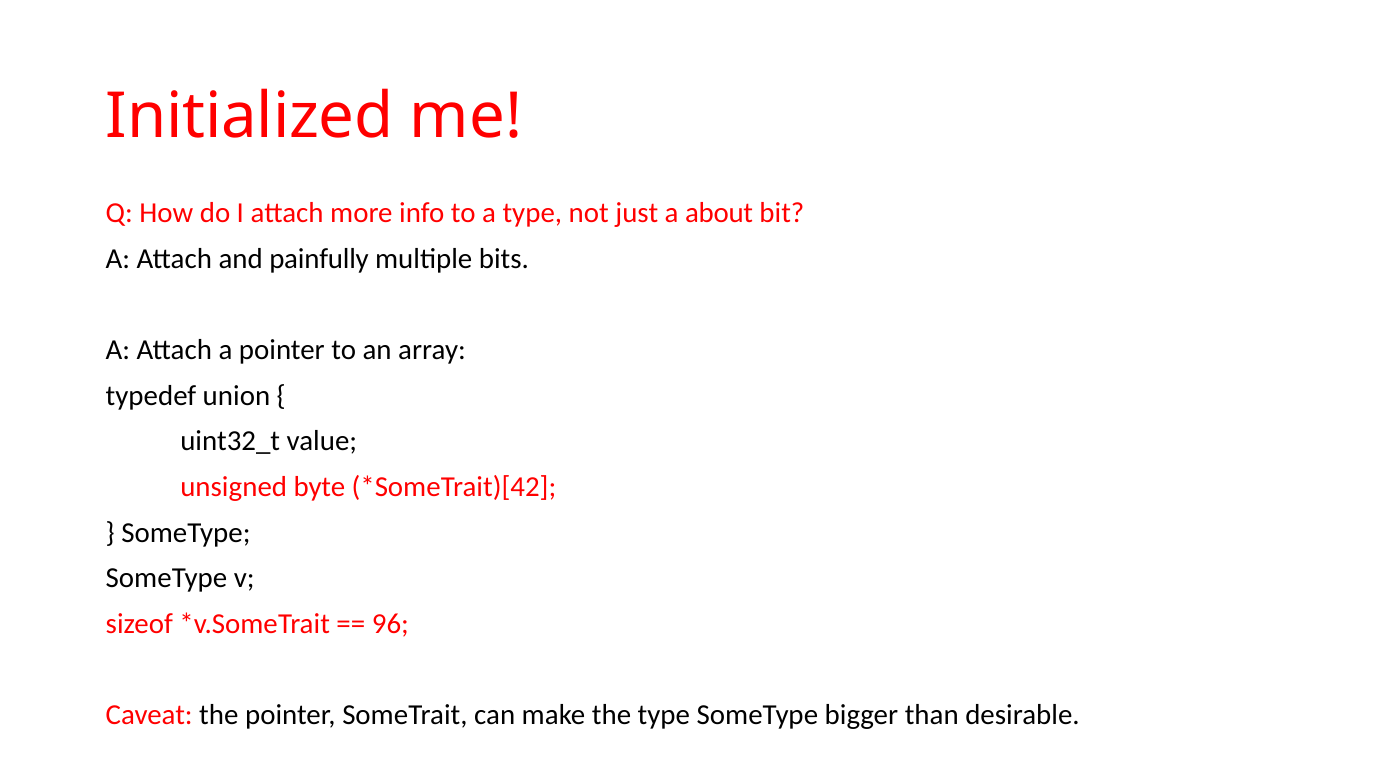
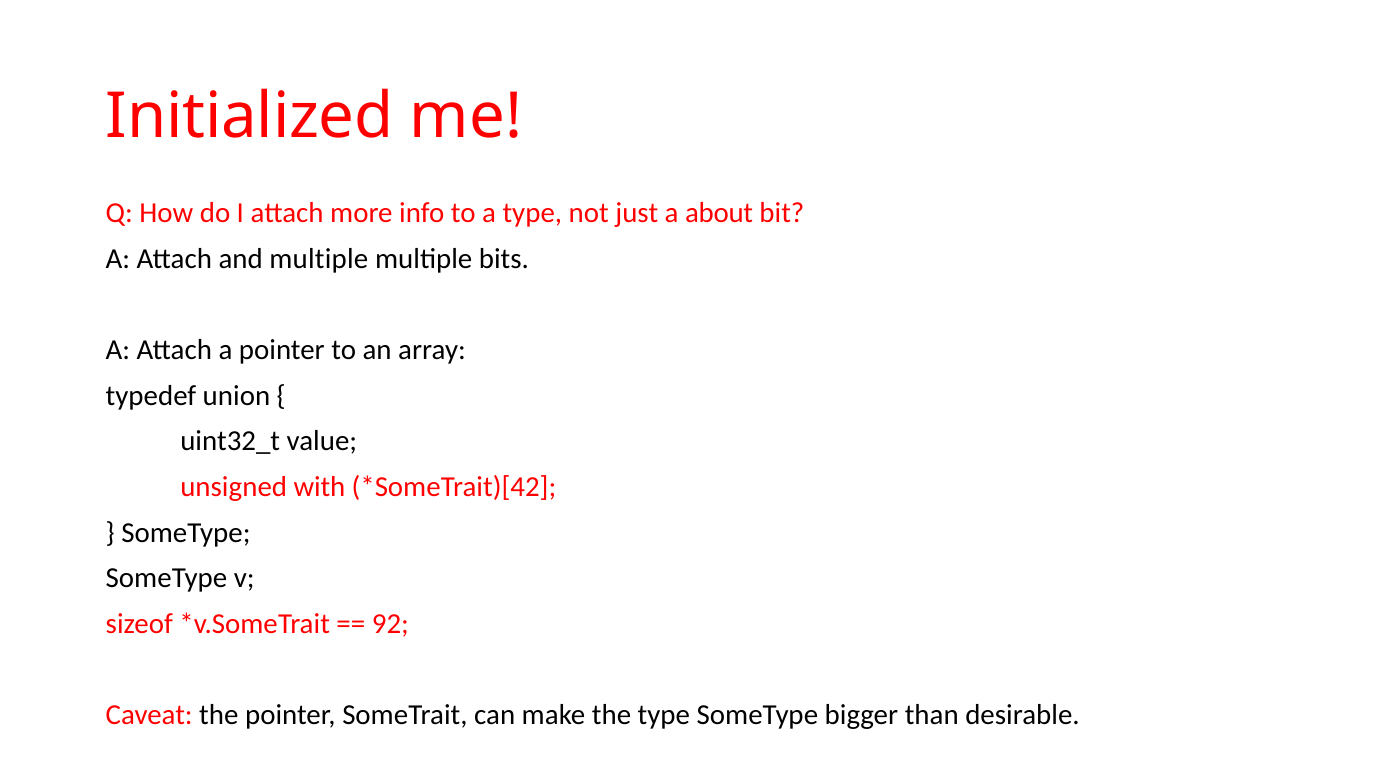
and painfully: painfully -> multiple
byte: byte -> with
96: 96 -> 92
